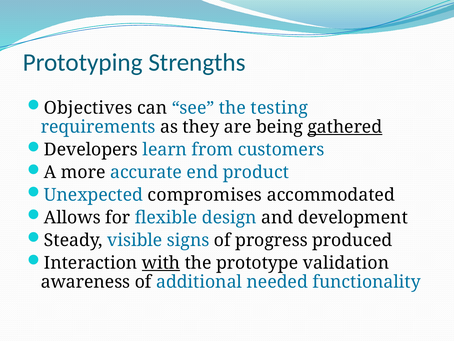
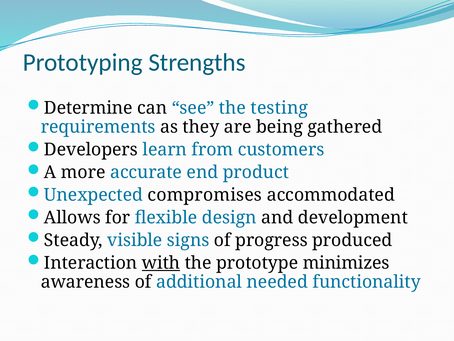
Objectives: Objectives -> Determine
gathered underline: present -> none
validation: validation -> minimizes
